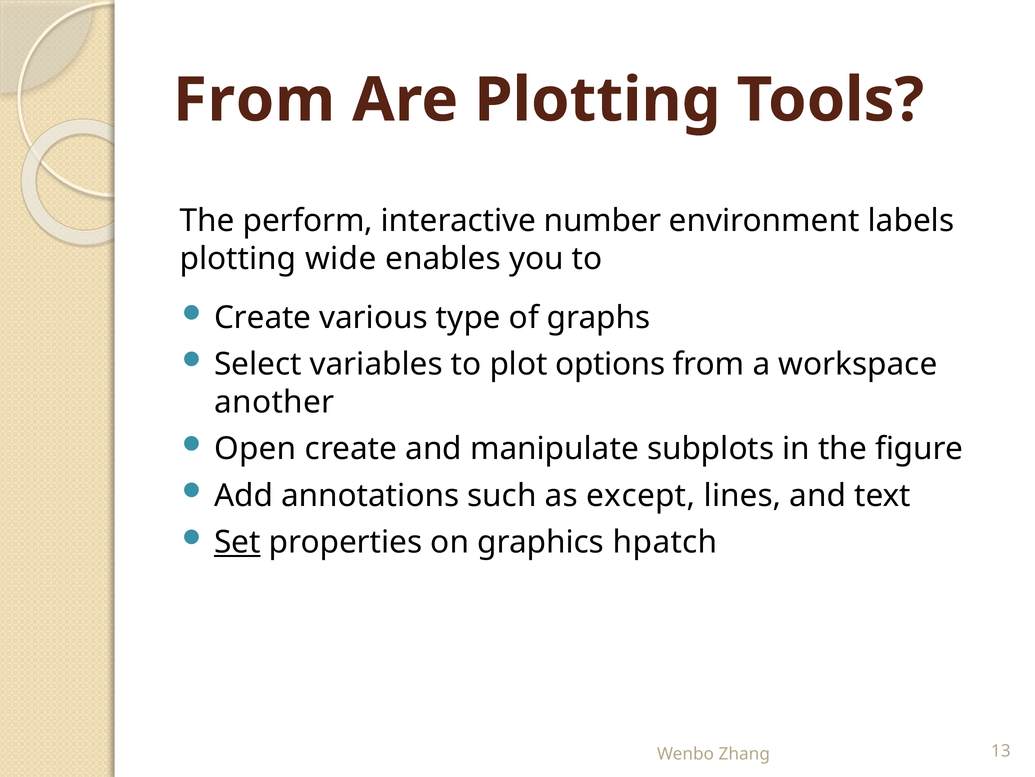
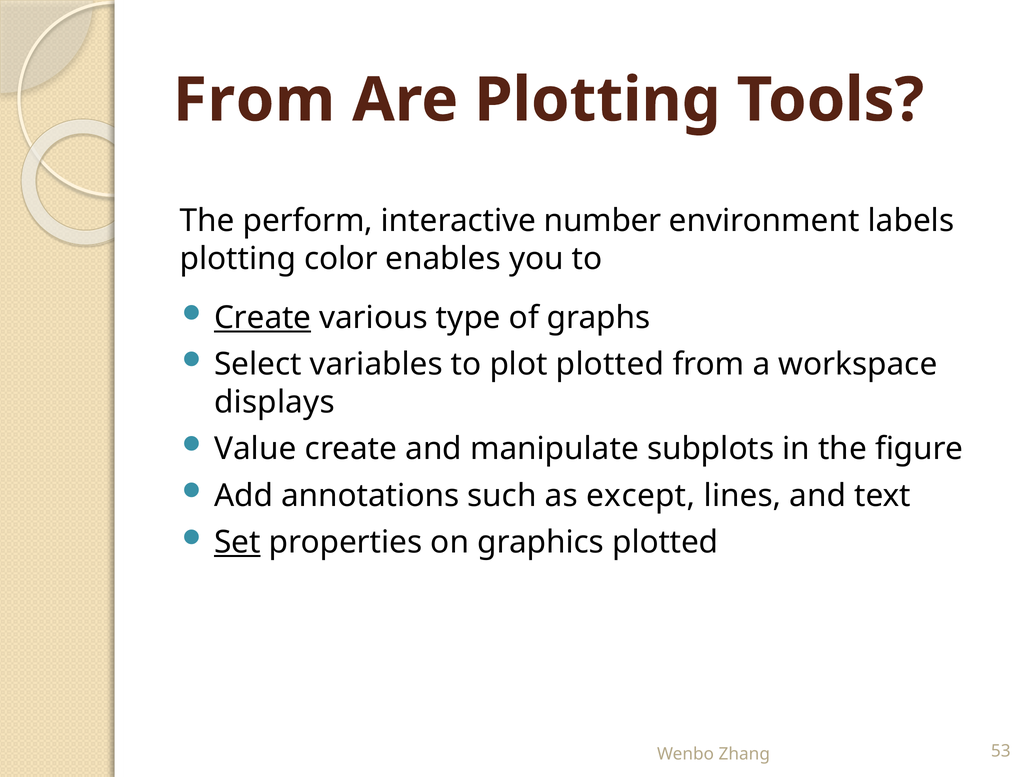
wide: wide -> color
Create at (263, 317) underline: none -> present
plot options: options -> plotted
another: another -> displays
Open: Open -> Value
graphics hpatch: hpatch -> plotted
13: 13 -> 53
